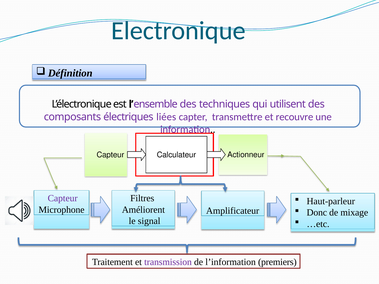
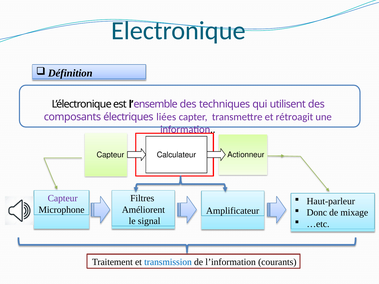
recouvre: recouvre -> rétroagit
transmission colour: purple -> blue
premiers: premiers -> courants
